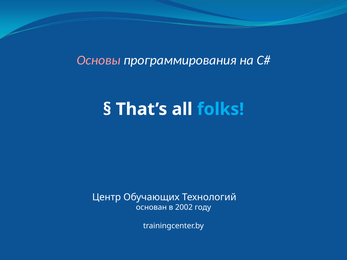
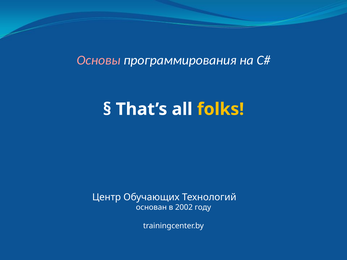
folks colour: light blue -> yellow
